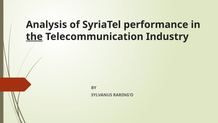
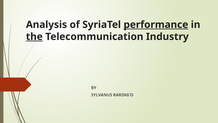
performance underline: none -> present
